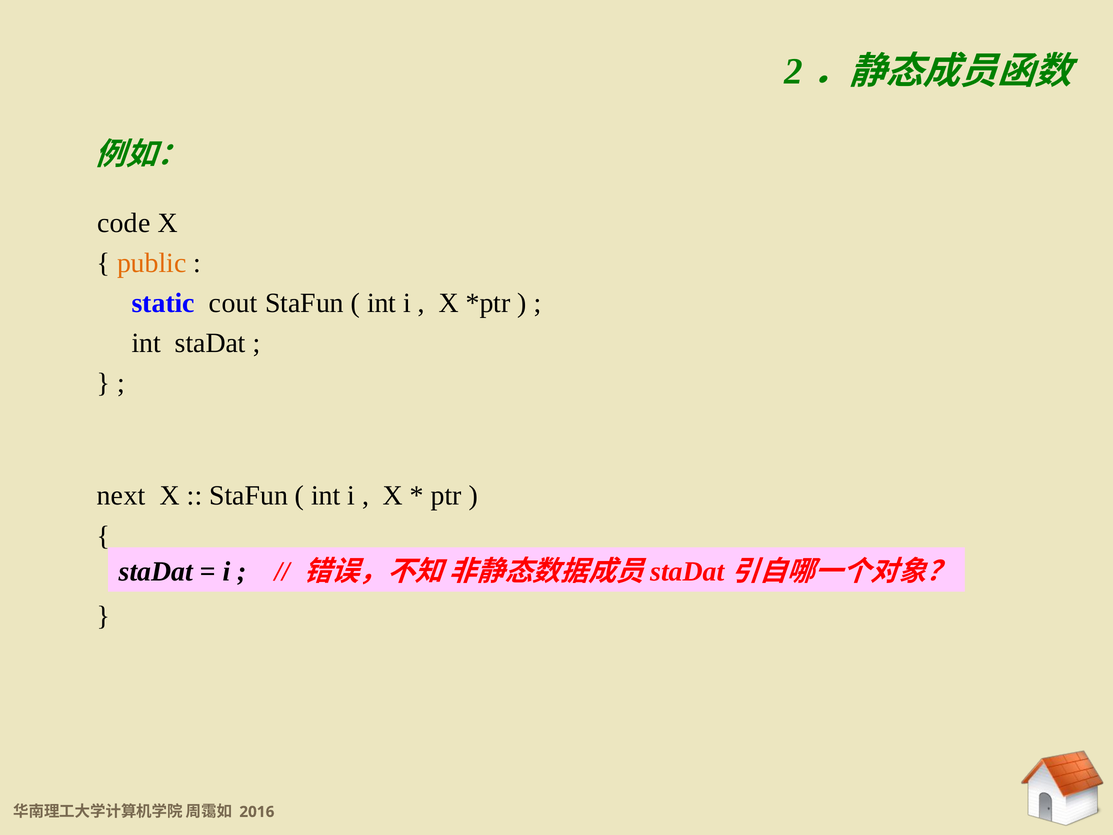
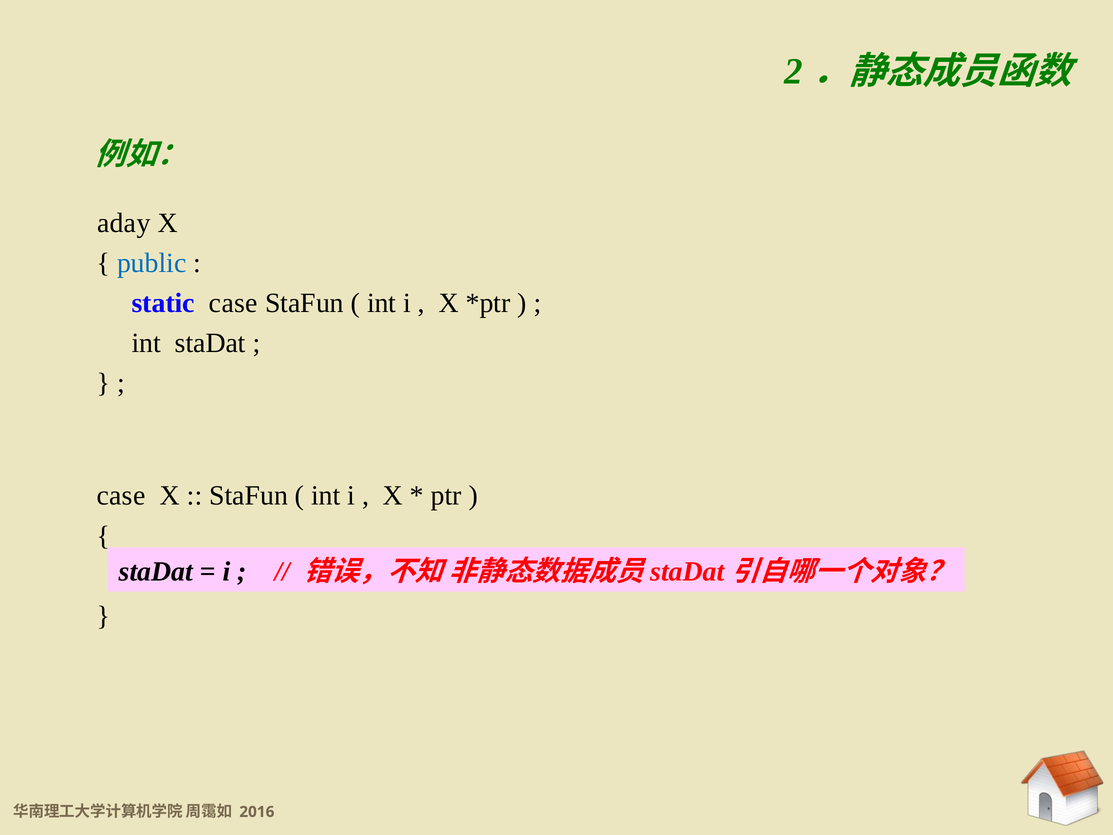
code: code -> aday
public colour: orange -> blue
static cout: cout -> case
next at (121, 496): next -> case
